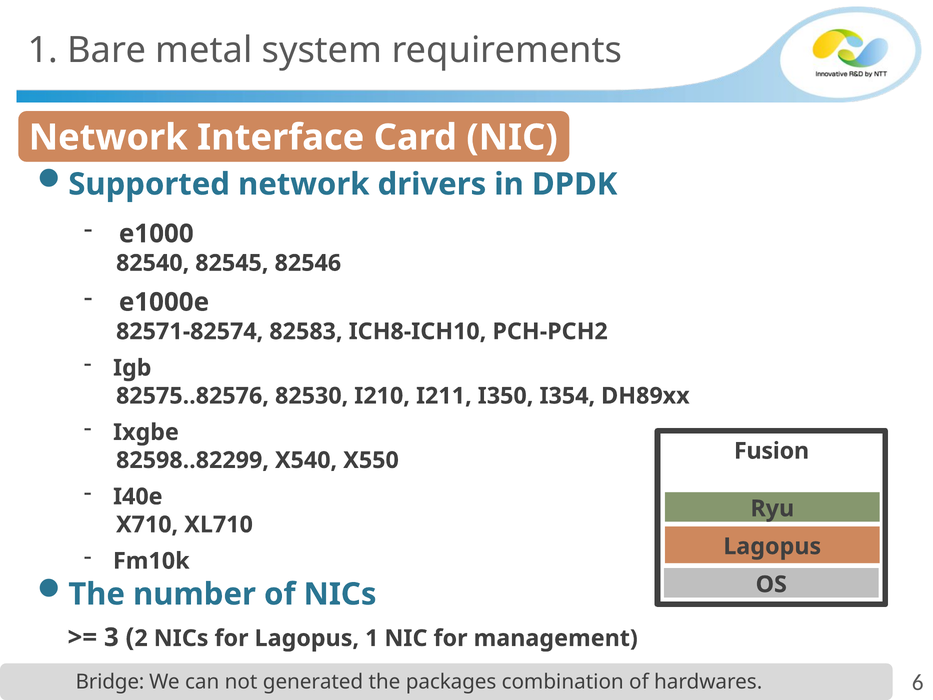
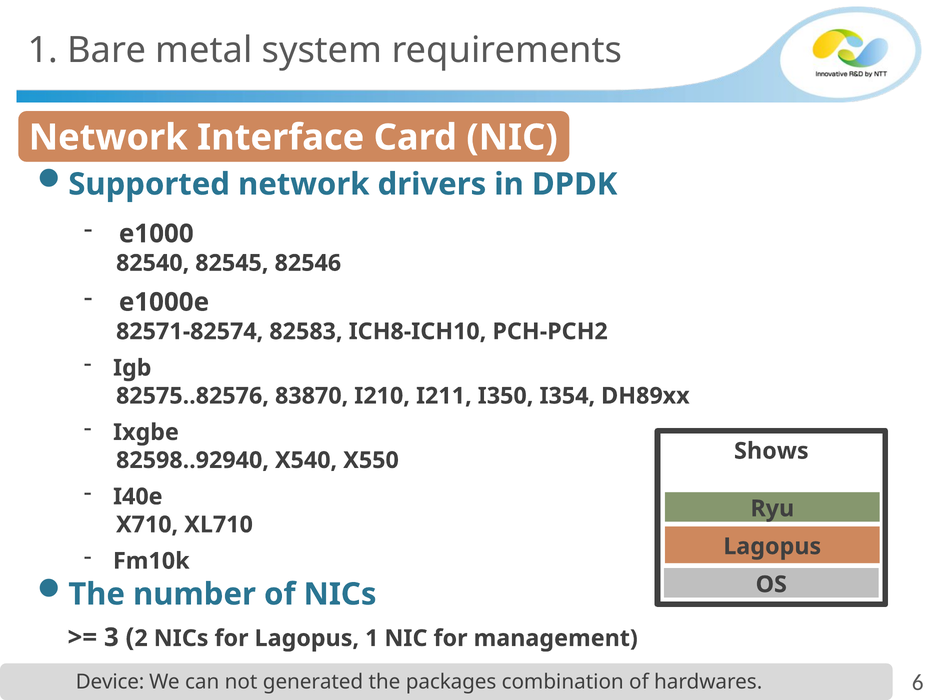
82530: 82530 -> 83870
Fusion: Fusion -> Shows
82598..82299: 82598..82299 -> 82598..92940
Bridge: Bridge -> Device
